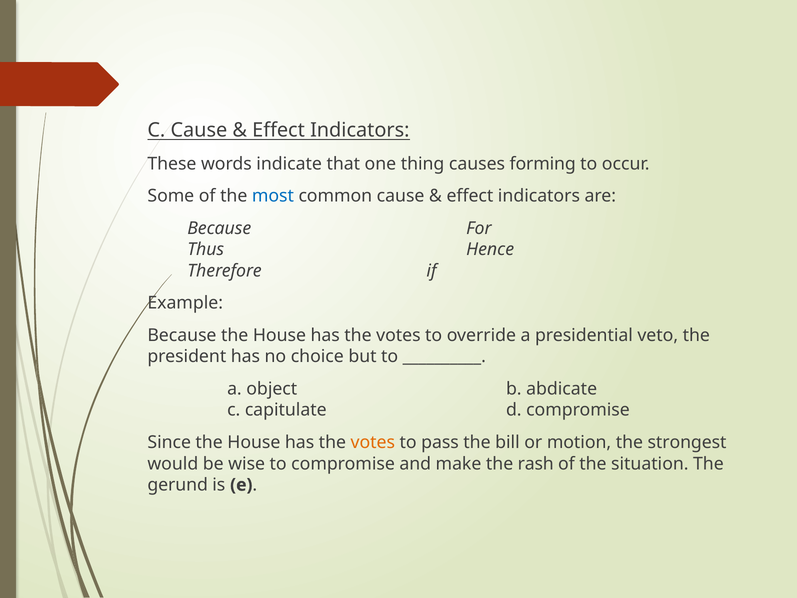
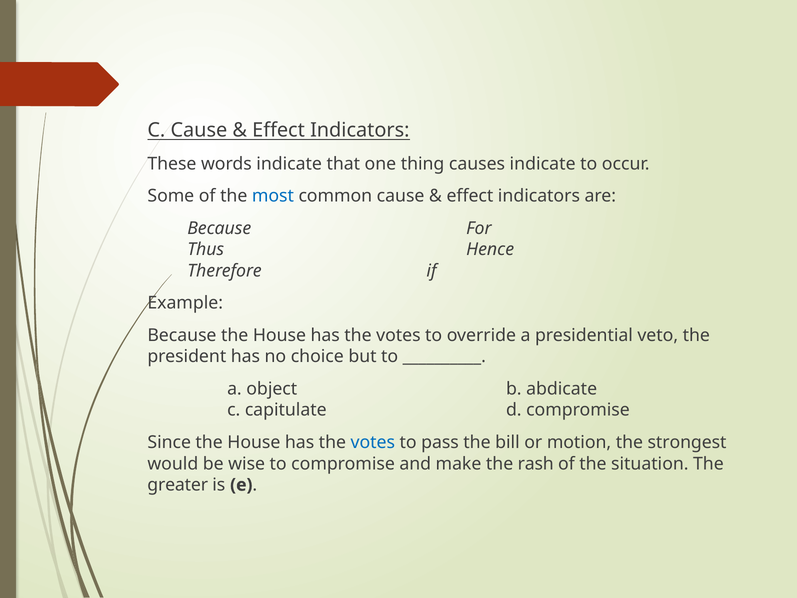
causes forming: forming -> indicate
votes at (373, 442) colour: orange -> blue
gerund: gerund -> greater
